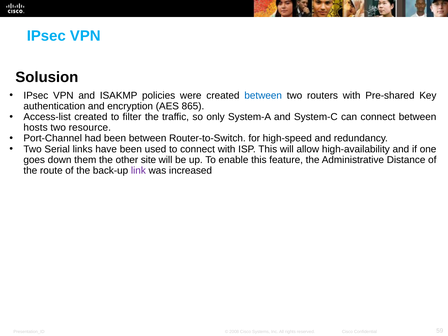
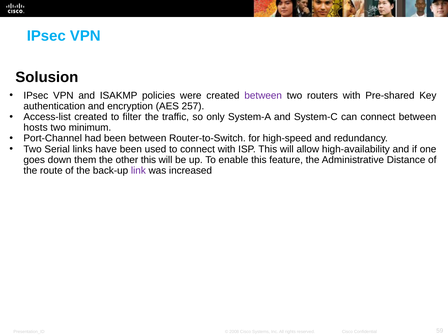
between at (263, 95) colour: blue -> purple
865: 865 -> 257
resource: resource -> minimum
other site: site -> this
